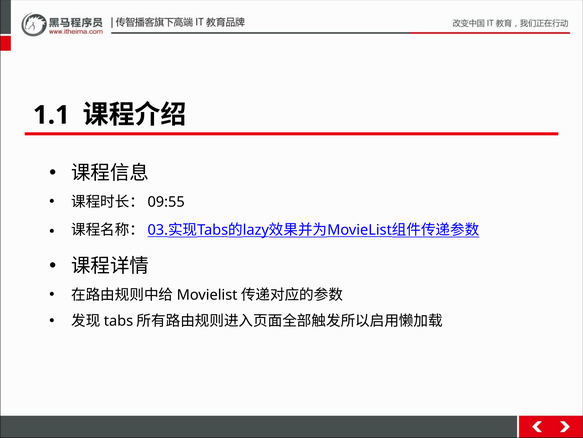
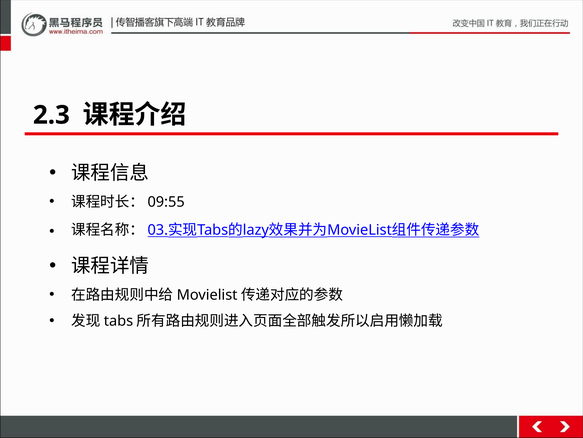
1.1: 1.1 -> 2.3
